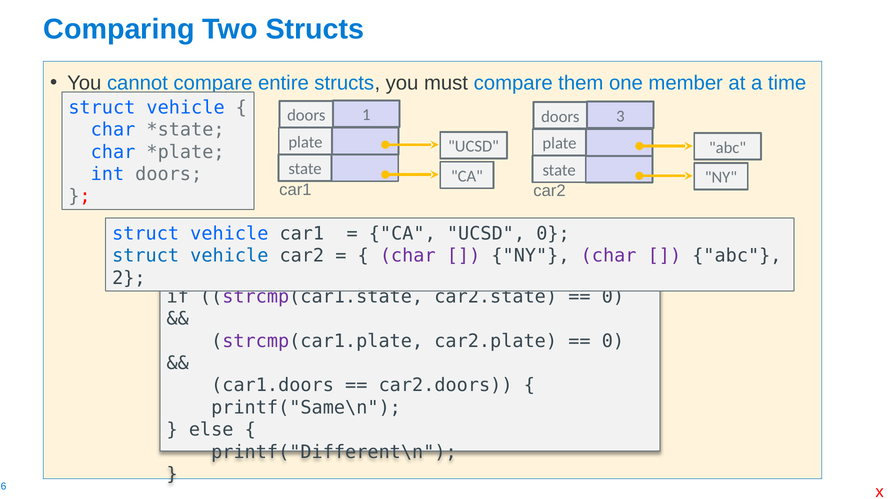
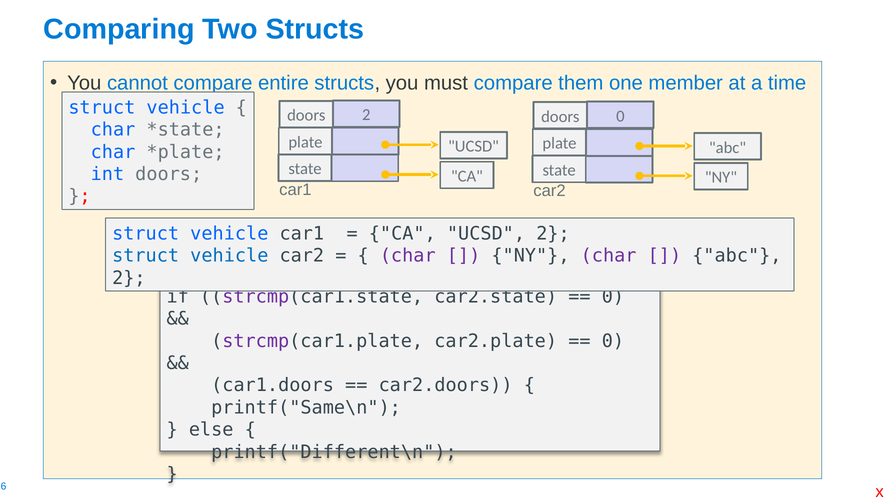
doors 1: 1 -> 2
doors 3: 3 -> 0
UCSD 0: 0 -> 2
